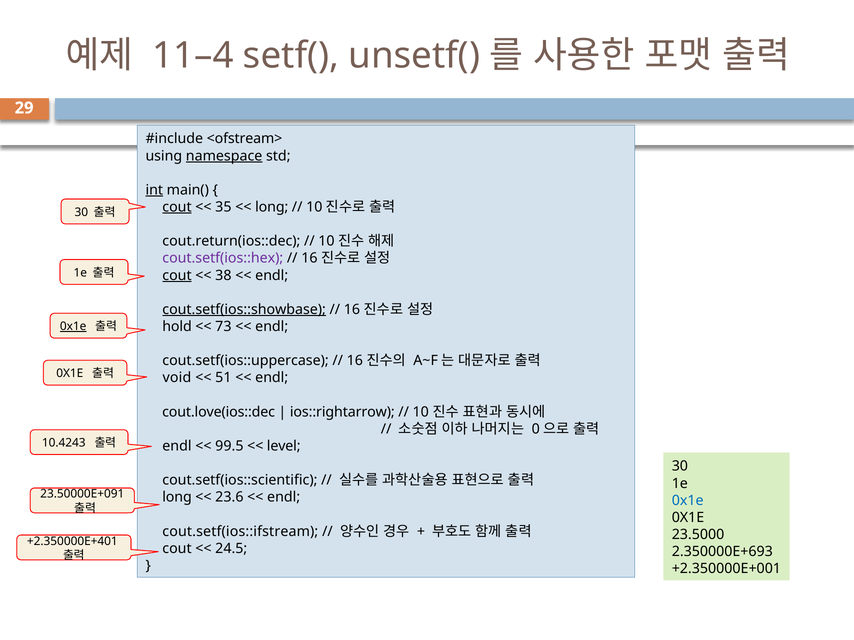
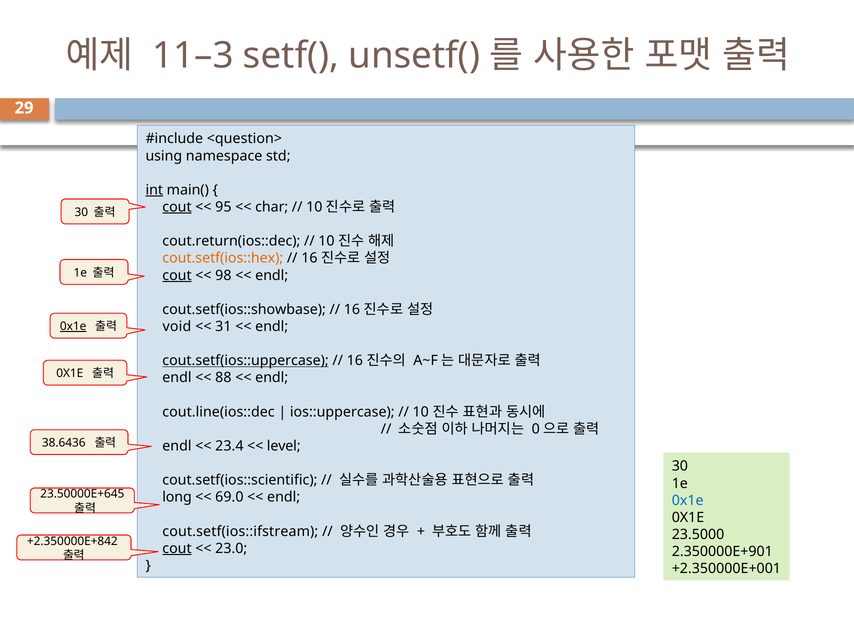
11–4: 11–4 -> 11–3
<ofstream>: <ofstream> -> <question>
namespace underline: present -> none
35: 35 -> 95
long at (272, 207): long -> char
cout.setf(ios::hex colour: purple -> orange
38: 38 -> 98
cout.setf(ios::showbase underline: present -> none
hold: hold -> void
73: 73 -> 31
cout.setf(ios::uppercase underline: none -> present
void at (177, 378): void -> endl
51: 51 -> 88
cout.love(ios::dec: cout.love(ios::dec -> cout.line(ios::dec
ios::rightarrow: ios::rightarrow -> ios::uppercase
10.4243: 10.4243 -> 38.6436
99.5: 99.5 -> 23.4
23.50000E+091: 23.50000E+091 -> 23.50000E+645
23.6: 23.6 -> 69.0
+2.350000E+401: +2.350000E+401 -> +2.350000E+842
cout at (177, 549) underline: none -> present
24.5: 24.5 -> 23.0
2.350000E+693: 2.350000E+693 -> 2.350000E+901
